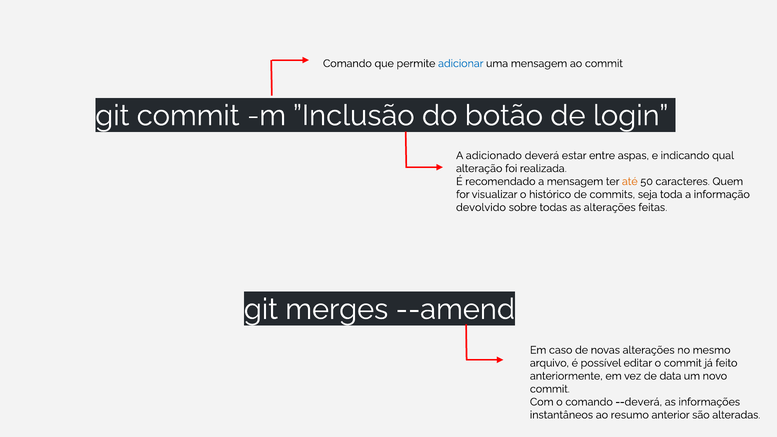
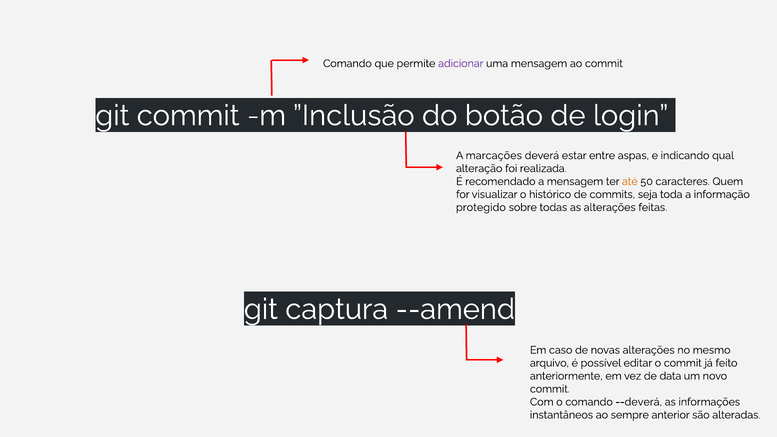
adicionar colour: blue -> purple
adicionado: adicionado -> marcações
devolvido: devolvido -> protegido
merges: merges -> captura
resumo: resumo -> sempre
